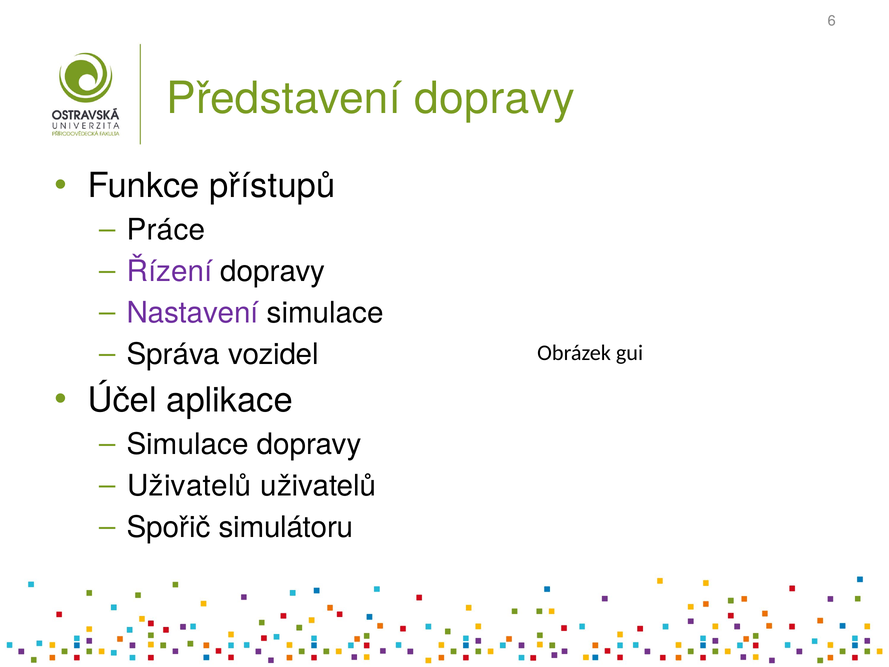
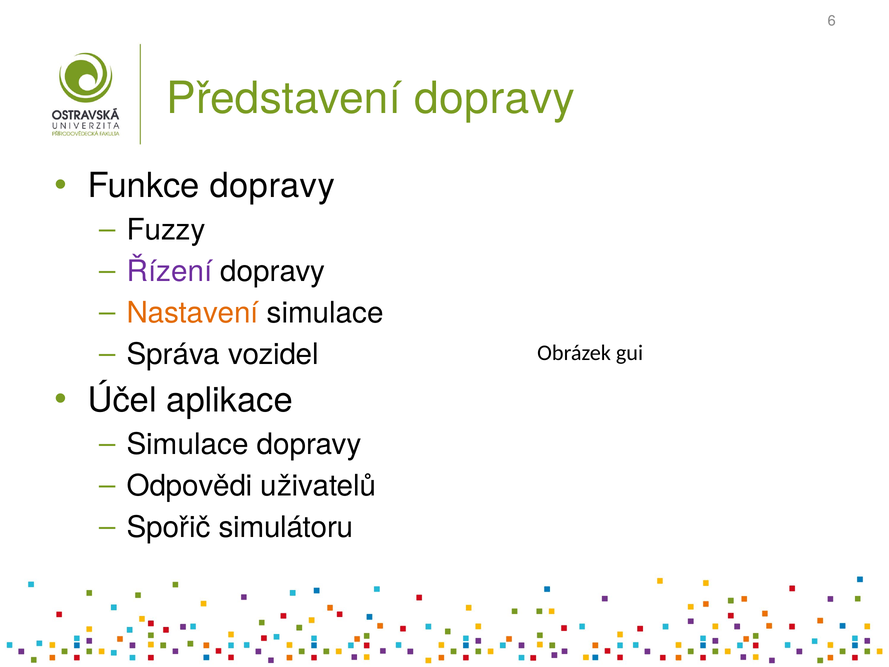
Funkce přístupů: přístupů -> dopravy
Práce: Práce -> Fuzzy
Nastavení colour: purple -> orange
Uživatelů at (189, 486): Uživatelů -> Odpovědi
